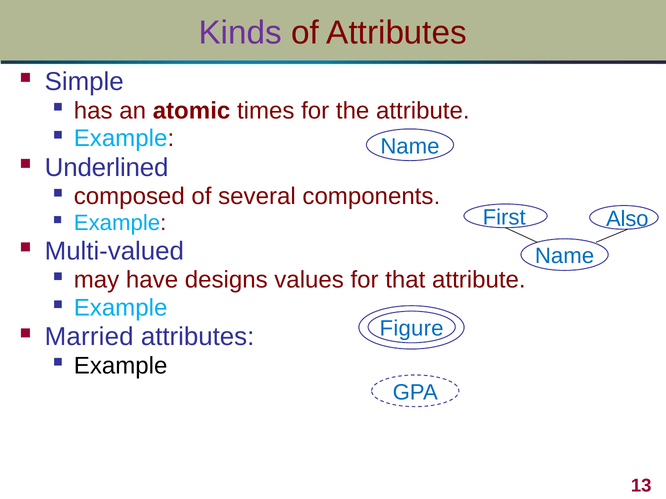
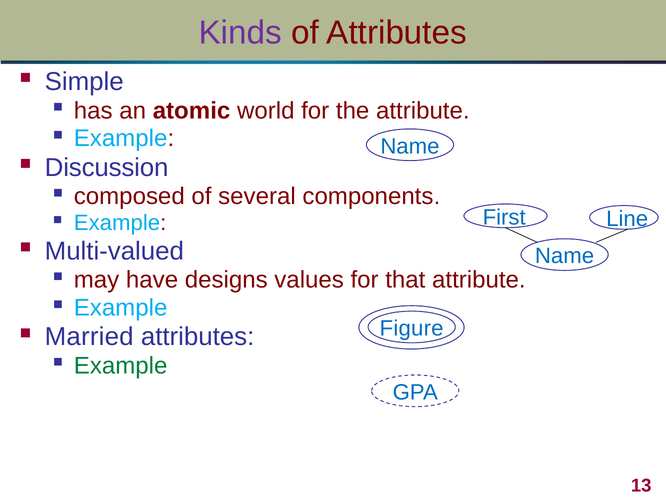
times: times -> world
Underlined: Underlined -> Discussion
Also: Also -> Line
Example at (121, 366) colour: black -> green
